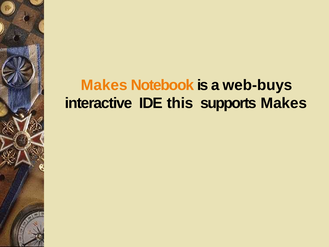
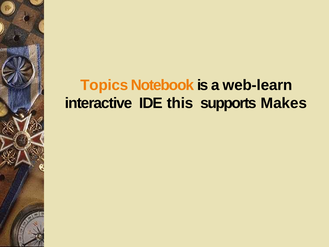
Makes at (104, 85): Makes -> Topics
web-buys: web-buys -> web-learn
